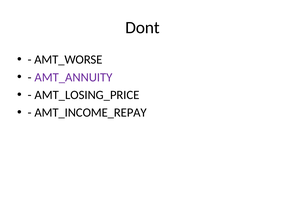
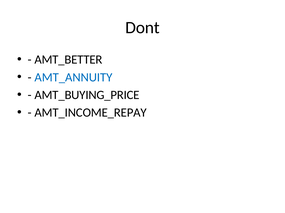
AMT_WORSE: AMT_WORSE -> AMT_BETTER
AMT_ANNUITY colour: purple -> blue
AMT_LOSING_PRICE: AMT_LOSING_PRICE -> AMT_BUYING_PRICE
